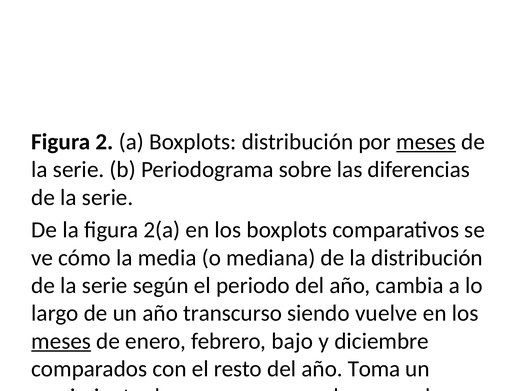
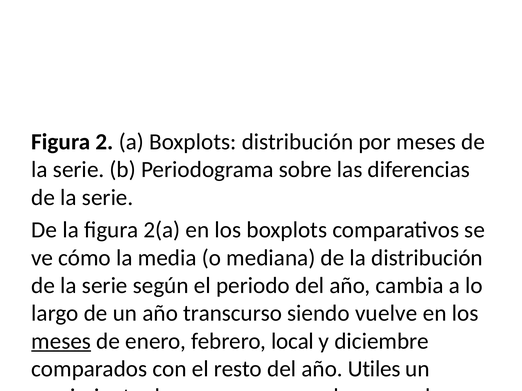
meses at (426, 142) underline: present -> none
bajo: bajo -> local
Toma: Toma -> Utiles
